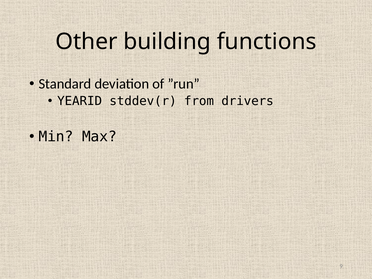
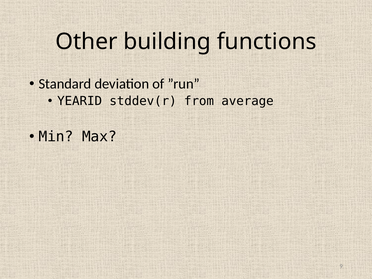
drivers: drivers -> average
